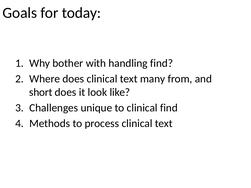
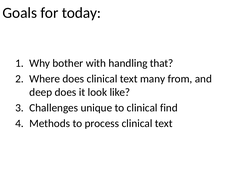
handling find: find -> that
short: short -> deep
